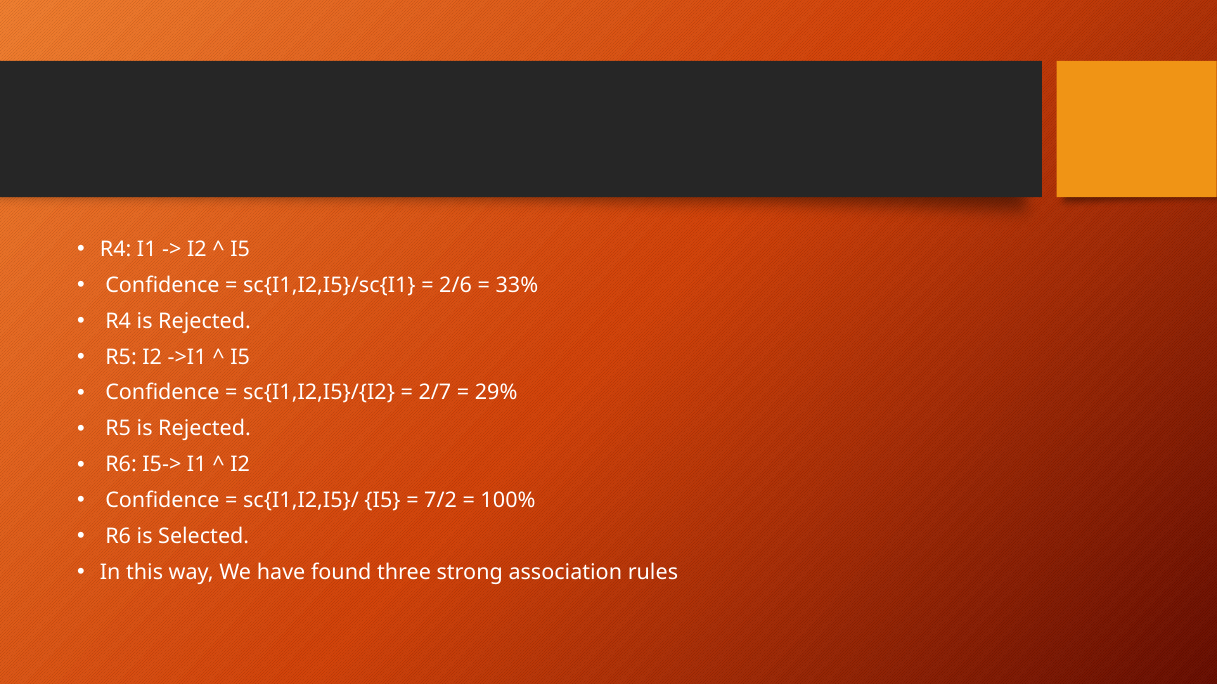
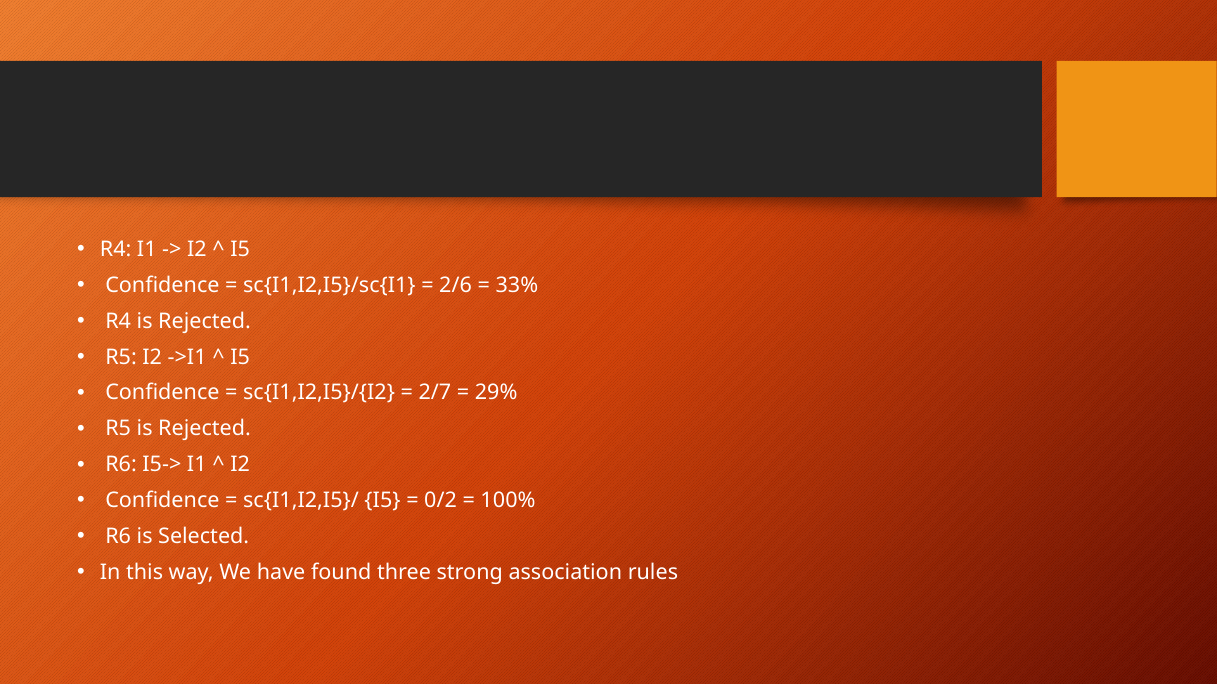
7/2: 7/2 -> 0/2
